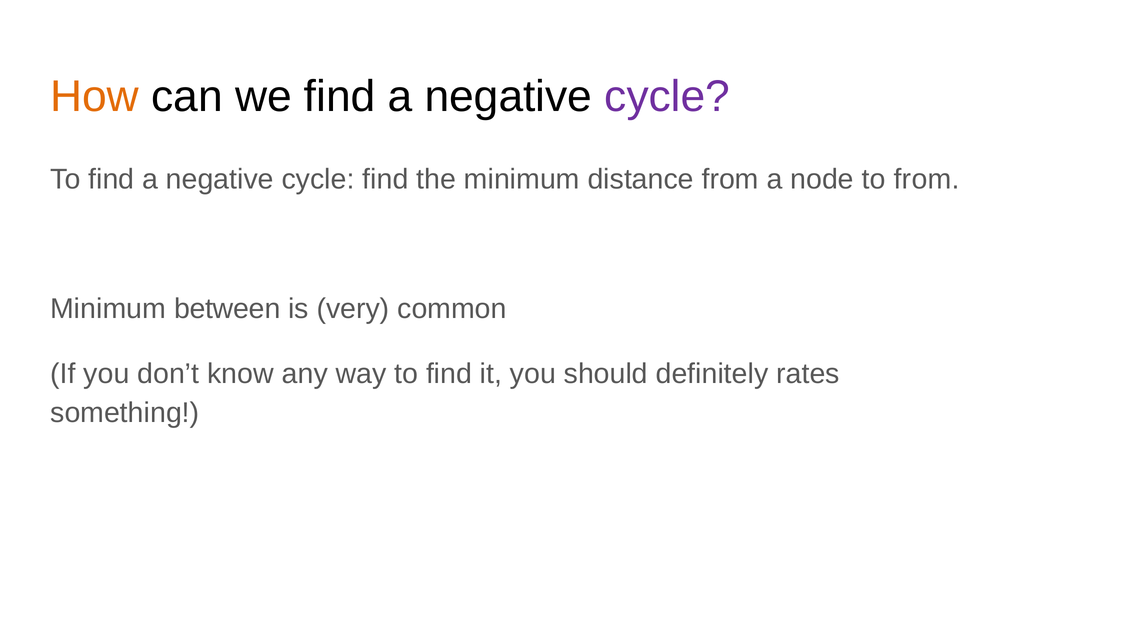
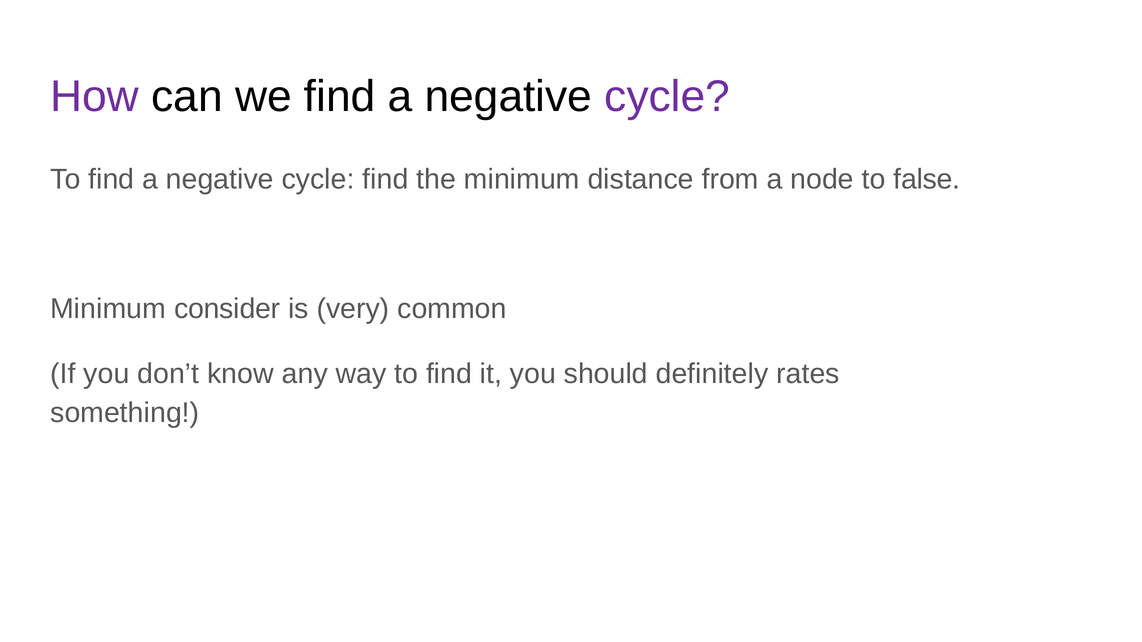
How colour: orange -> purple
to from: from -> false
between: between -> consider
